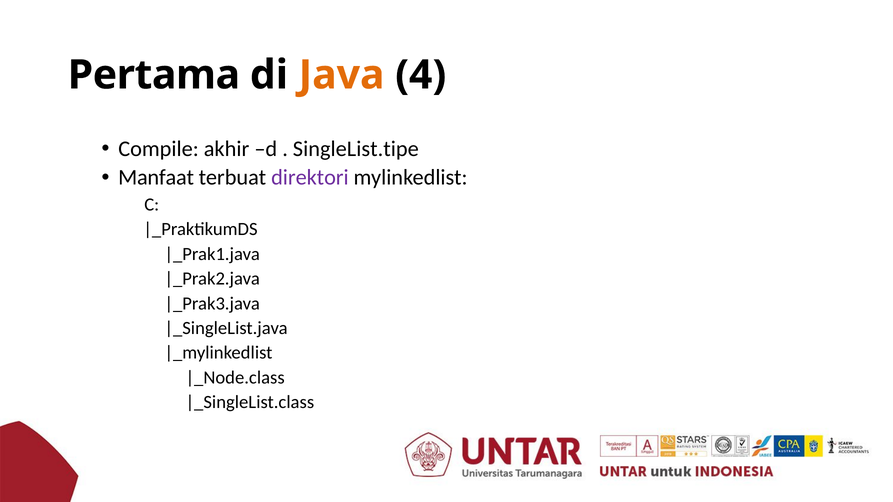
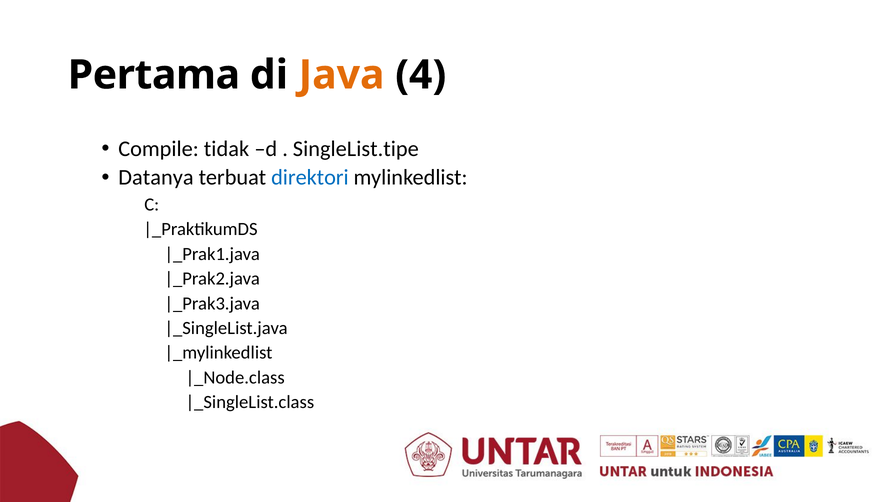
akhir: akhir -> tidak
Manfaat: Manfaat -> Datanya
direktori colour: purple -> blue
